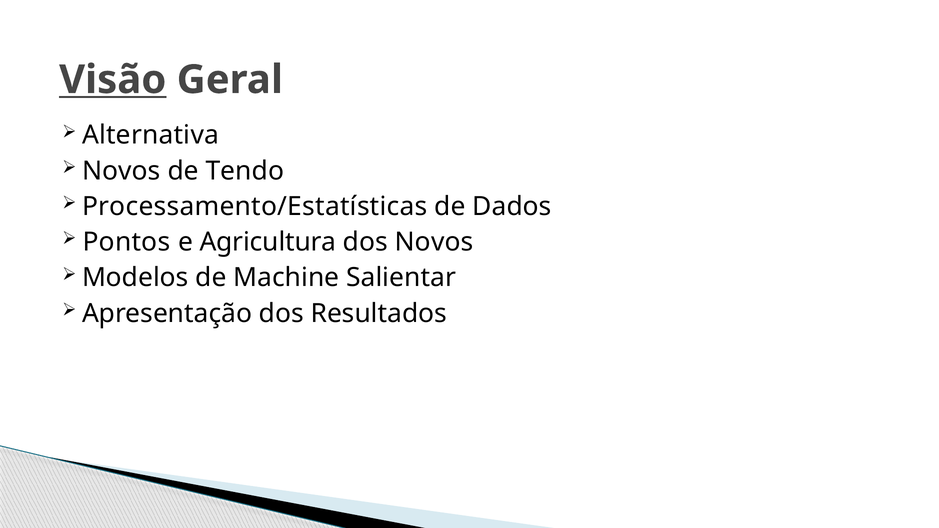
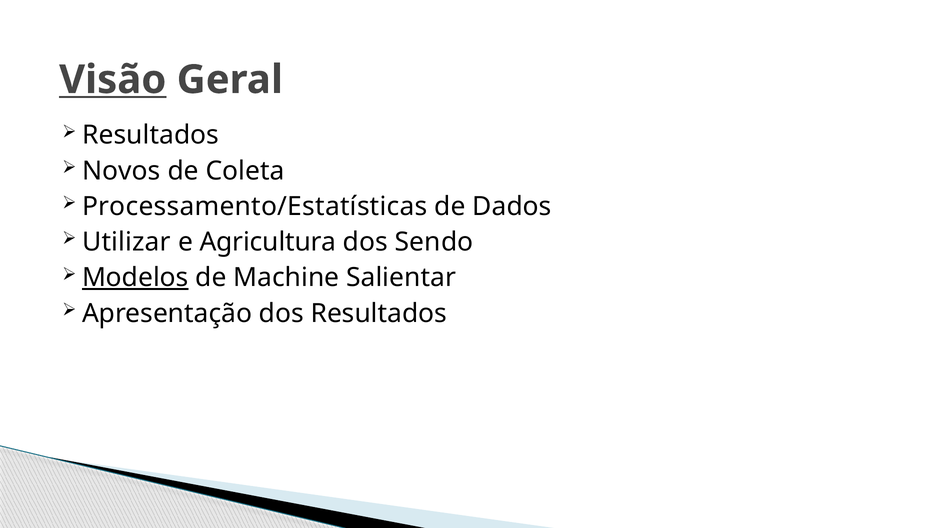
Alternativa at (151, 135): Alternativa -> Resultados
Tendo: Tendo -> Coleta
Pontos: Pontos -> Utilizar
dos Novos: Novos -> Sendo
Modelos underline: none -> present
